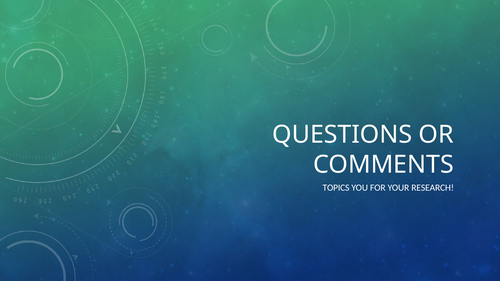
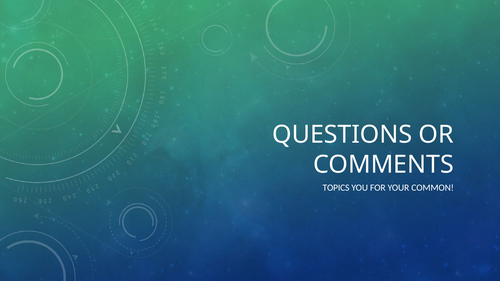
RESEARCH: RESEARCH -> COMMON
